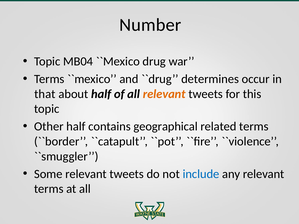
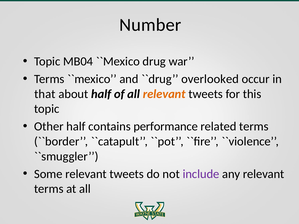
determines: determines -> overlooked
geographical: geographical -> performance
include colour: blue -> purple
